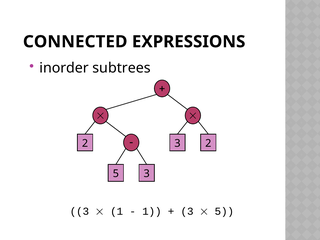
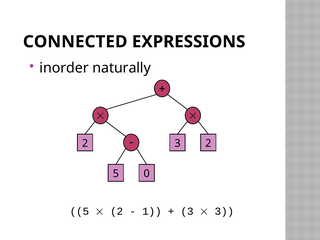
subtrees: subtrees -> naturally
5 3: 3 -> 0
3 at (79, 211): 3 -> 5
1 at (117, 211): 1 -> 2
5 at (224, 211): 5 -> 3
